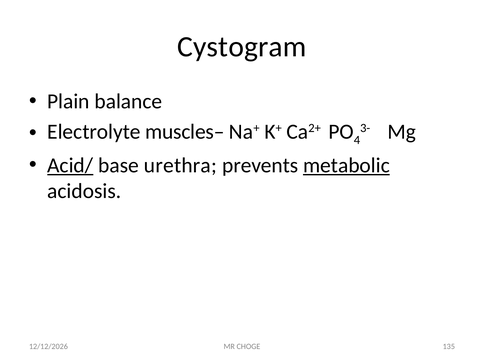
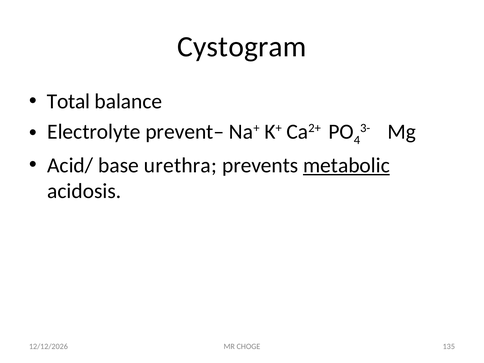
Plain: Plain -> Total
muscles–: muscles– -> prevent–
Acid/ underline: present -> none
